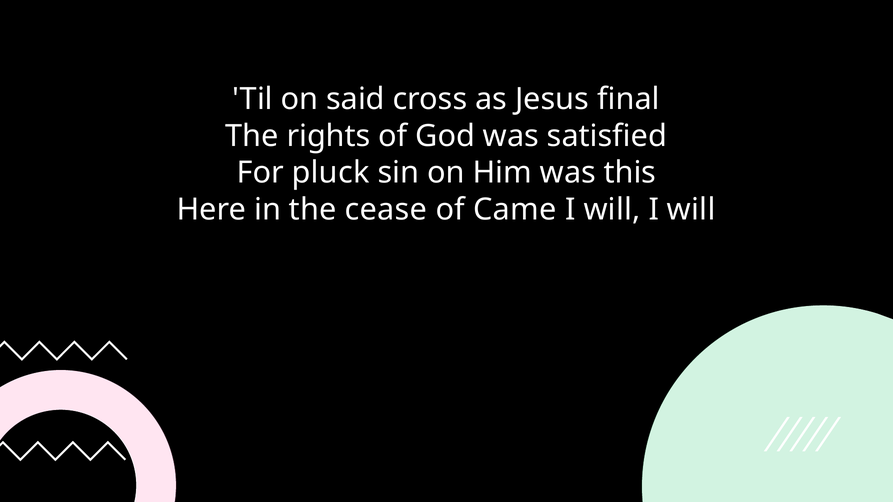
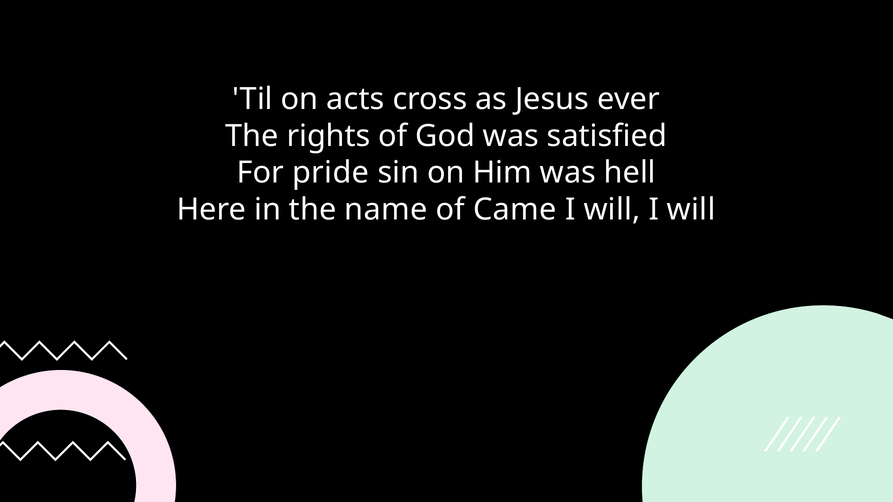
said: said -> acts
final: final -> ever
pluck: pluck -> pride
this: this -> hell
cease: cease -> name
